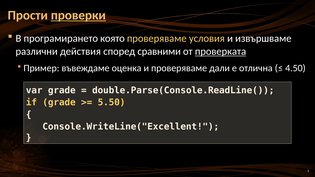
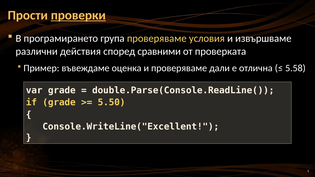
която: която -> група
проверката underline: present -> none
4.50: 4.50 -> 5.58
